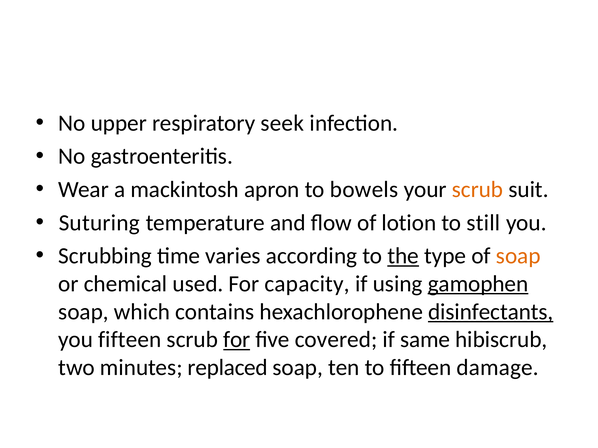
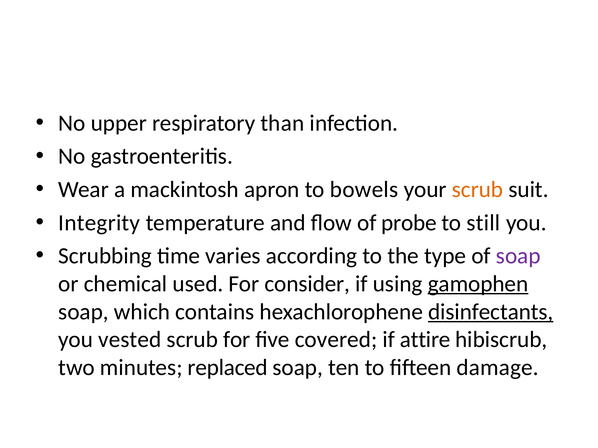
seek: seek -> than
Suturing: Suturing -> Integrity
lotion: lotion -> probe
the underline: present -> none
soap at (518, 256) colour: orange -> purple
capacity: capacity -> consider
you fifteen: fifteen -> vested
for at (237, 340) underline: present -> none
same: same -> attire
